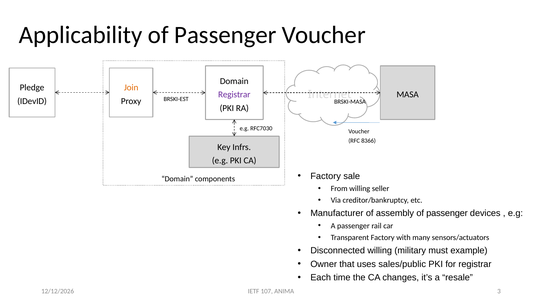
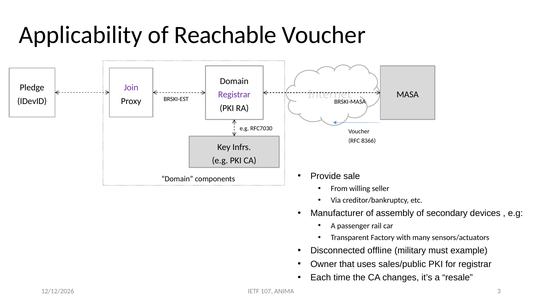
Applicability of Passenger: Passenger -> Reachable
Join colour: orange -> purple
Factory at (326, 176): Factory -> Provide
assembly of passenger: passenger -> secondary
Disconnected willing: willing -> offline
